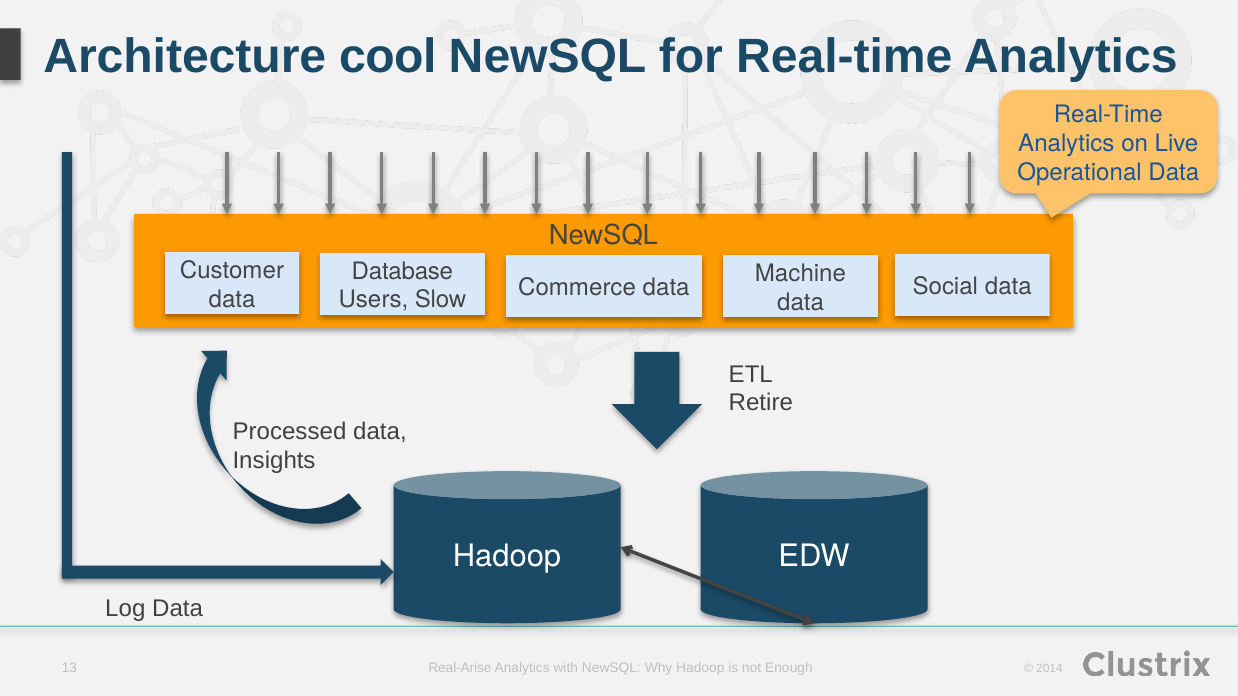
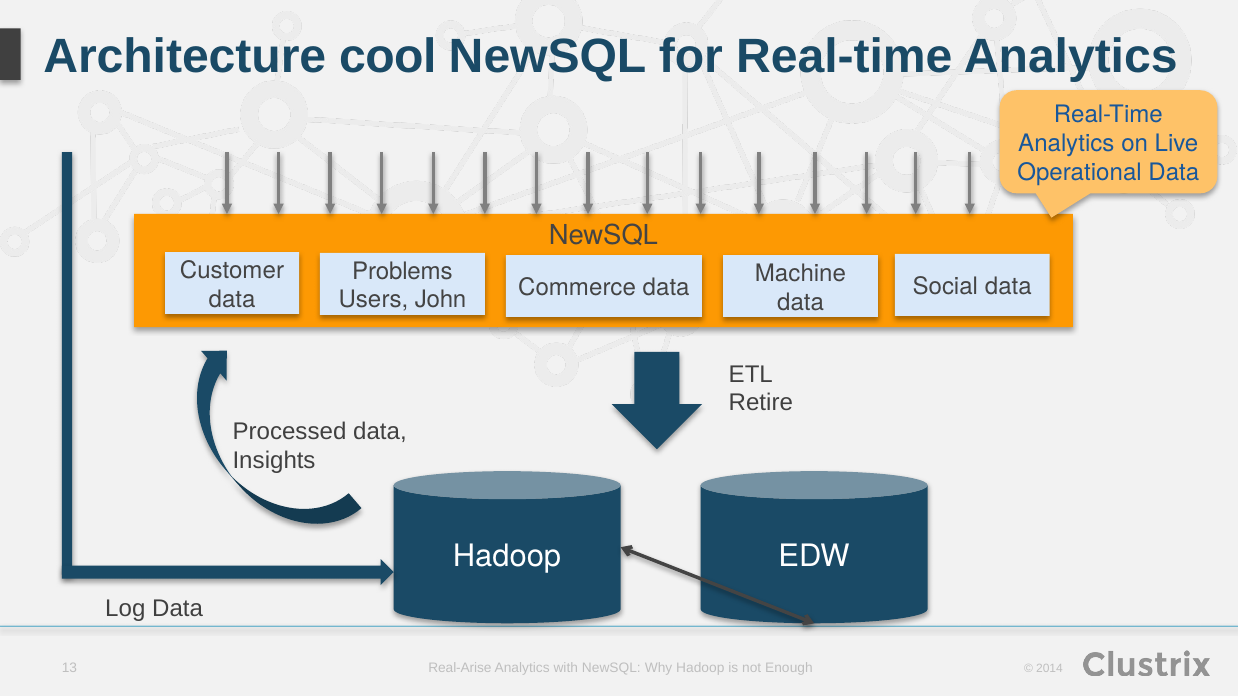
Database: Database -> Problems
Slow: Slow -> John
